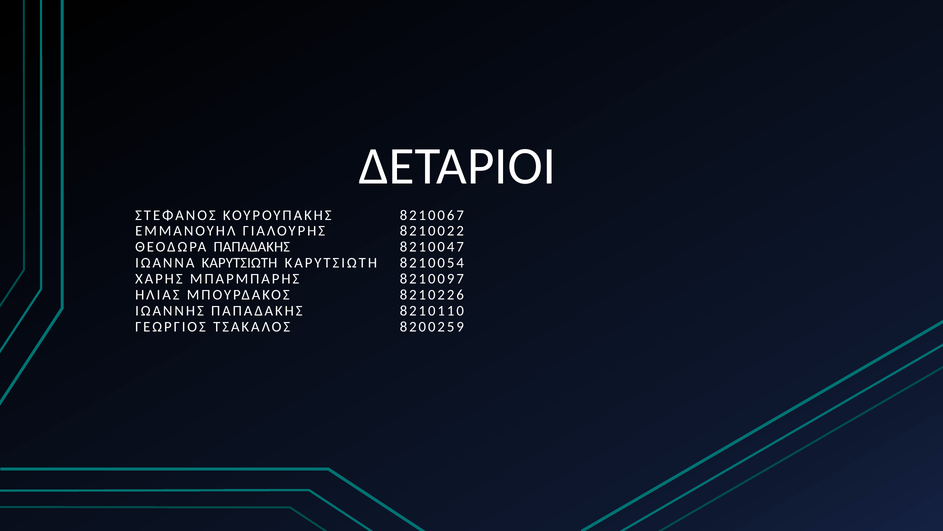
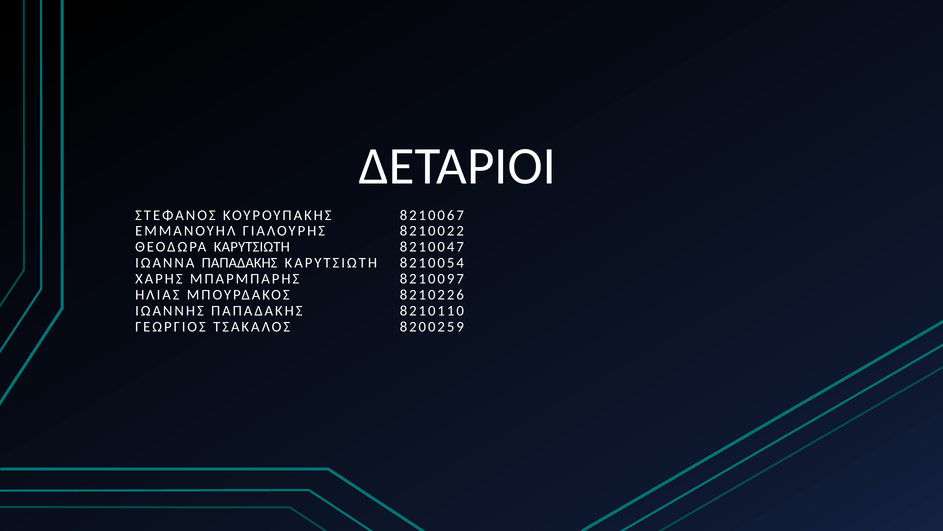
ΘΕΟΔΩΡΑ ΠΑΠΑΔΑΚΗΣ: ΠΑΠΑΔΑΚΗΣ -> ΚΑΡΥΤΣΙΩΤΗ
ΙΩΑΝΝΑ ΚΑΡΥΤΣΙΩΤΗ: ΚΑΡΥΤΣΙΩΤΗ -> ΠΑΠΑΔΑΚΗΣ
